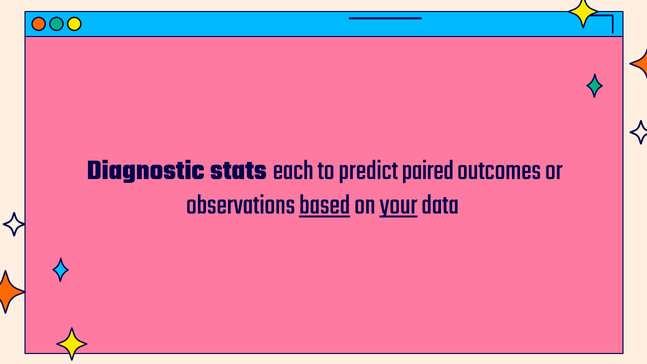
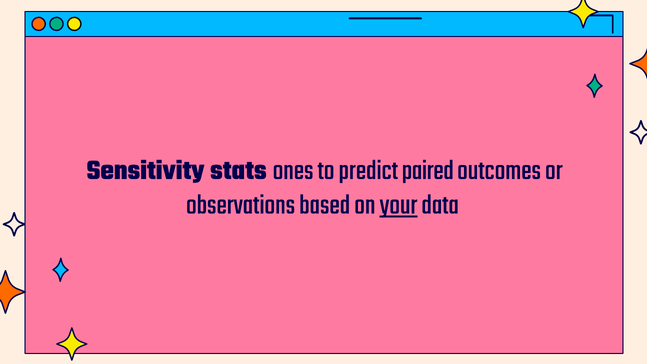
Diagnostic: Diagnostic -> Sensitivity
each: each -> ones
based underline: present -> none
